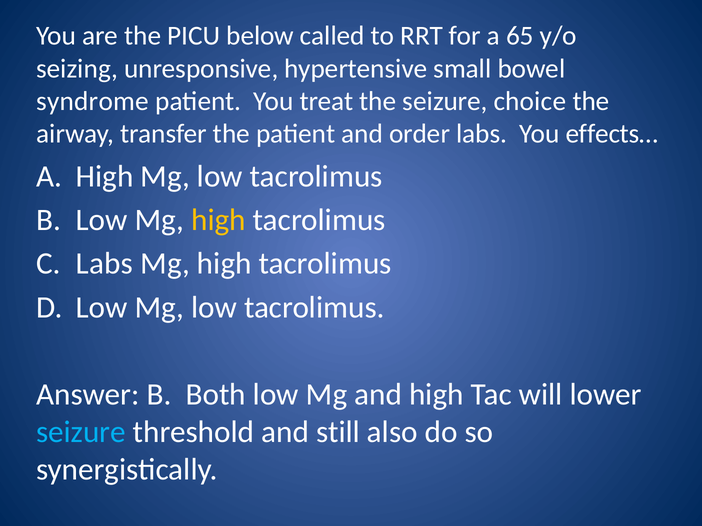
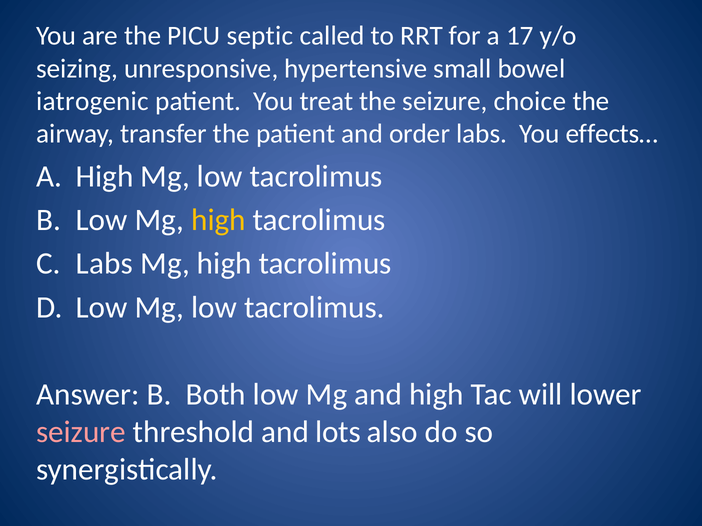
below: below -> septic
65: 65 -> 17
syndrome: syndrome -> iatrogenic
seizure at (81, 432) colour: light blue -> pink
still: still -> lots
